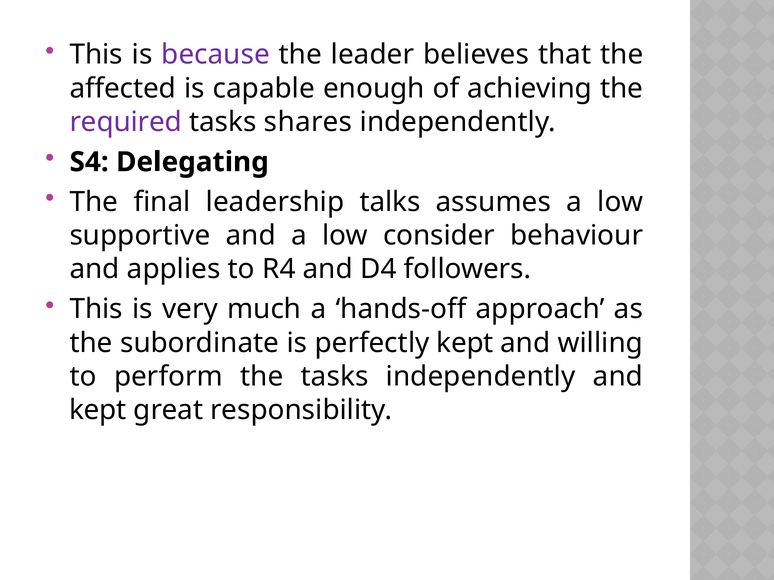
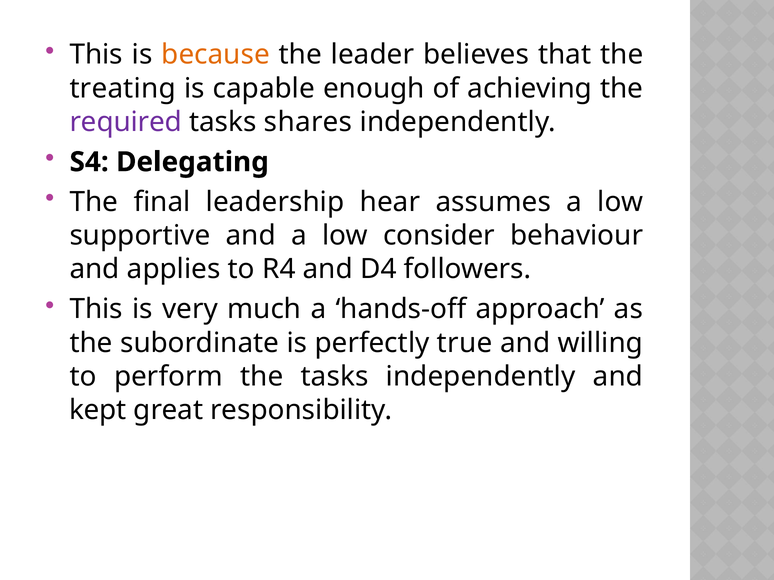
because colour: purple -> orange
affected: affected -> treating
talks: talks -> hear
perfectly kept: kept -> true
